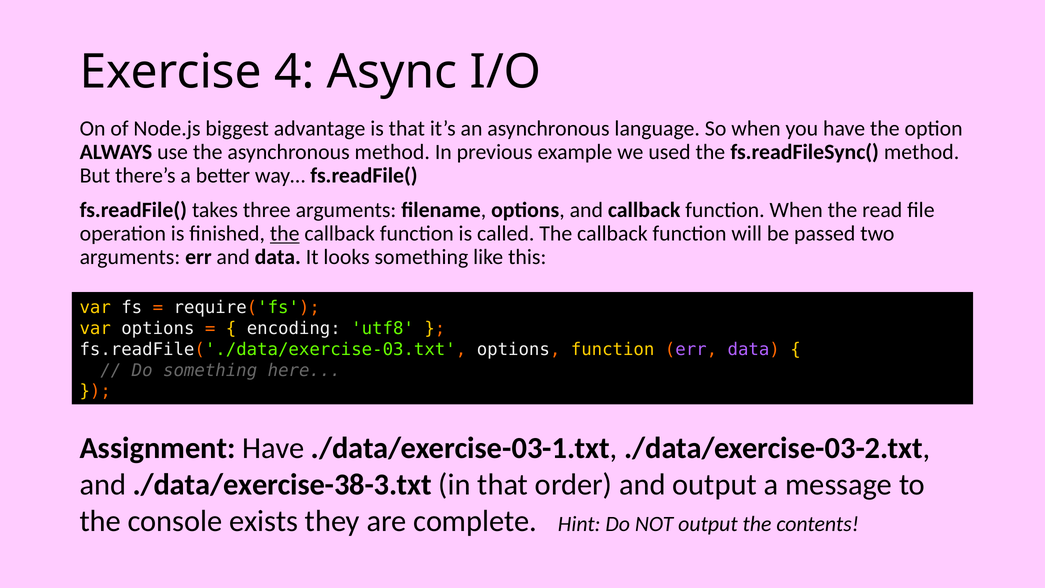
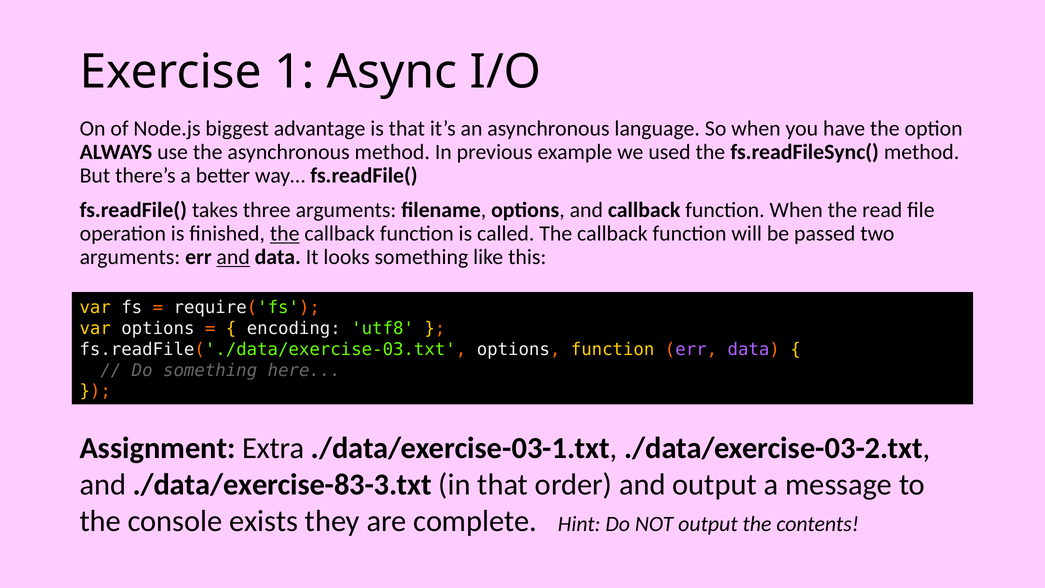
4: 4 -> 1
and at (233, 257) underline: none -> present
Assignment Have: Have -> Extra
./data/exercise-38-3.txt: ./data/exercise-38-3.txt -> ./data/exercise-83-3.txt
